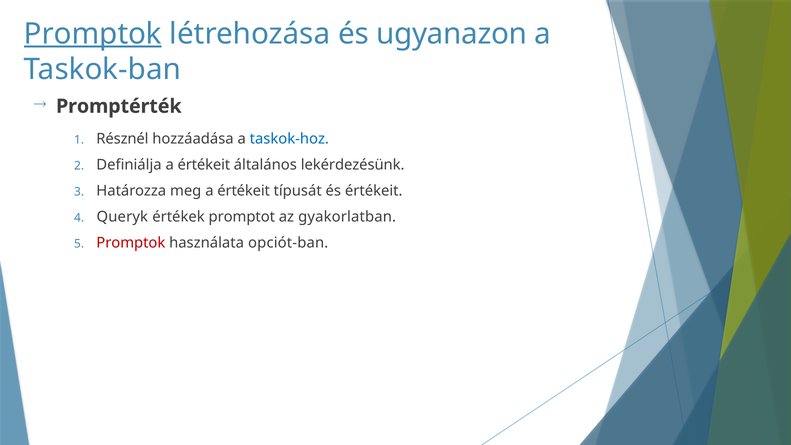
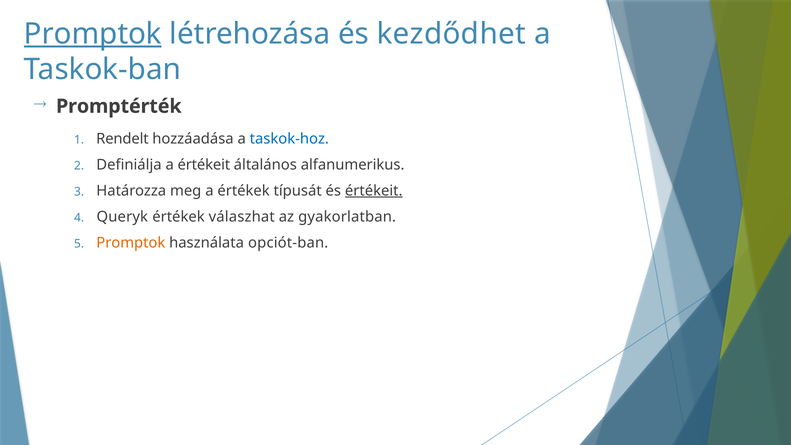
ugyanazon: ugyanazon -> kezdődhet
Résznél: Résznél -> Rendelt
lekérdezésünk: lekérdezésünk -> alfanumerikus
meg a értékeit: értékeit -> értékek
értékeit at (374, 191) underline: none -> present
promptot: promptot -> válaszhat
Promptok at (131, 243) colour: red -> orange
